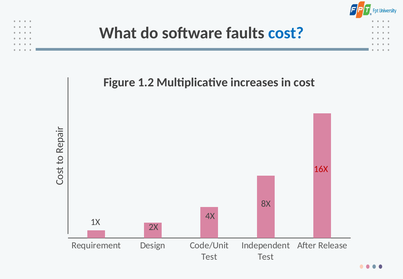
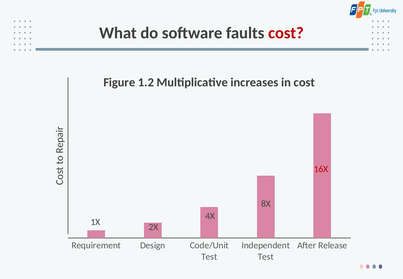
cost at (286, 33) colour: blue -> red
